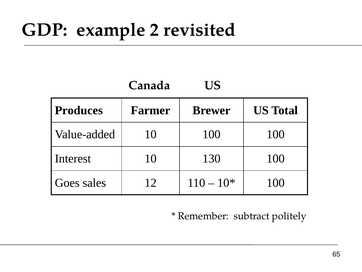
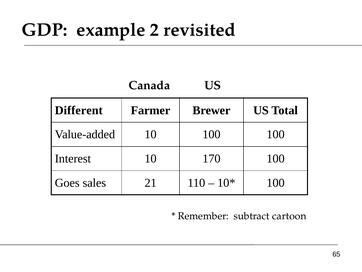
Produces: Produces -> Different
130: 130 -> 170
12: 12 -> 21
politely: politely -> cartoon
